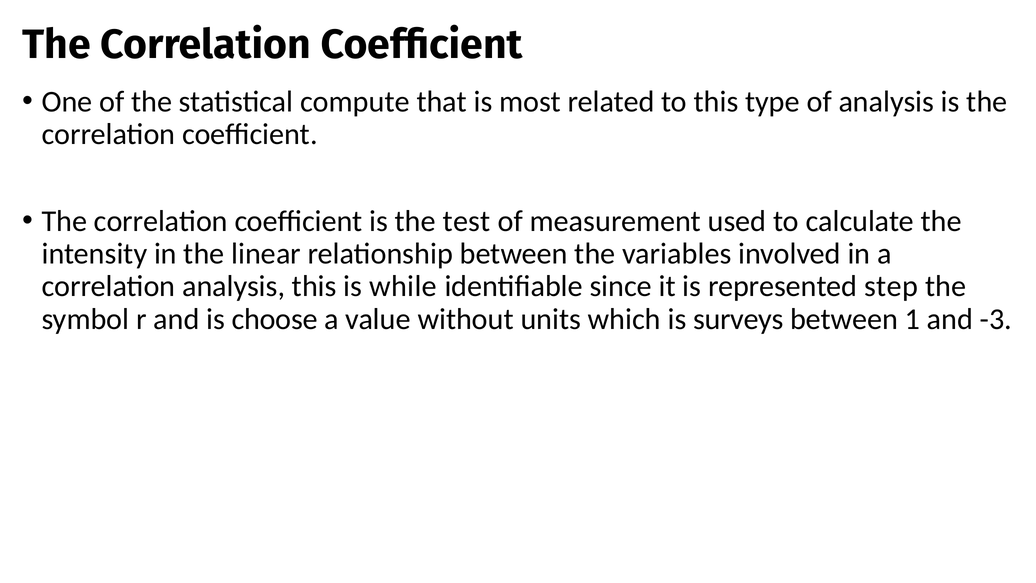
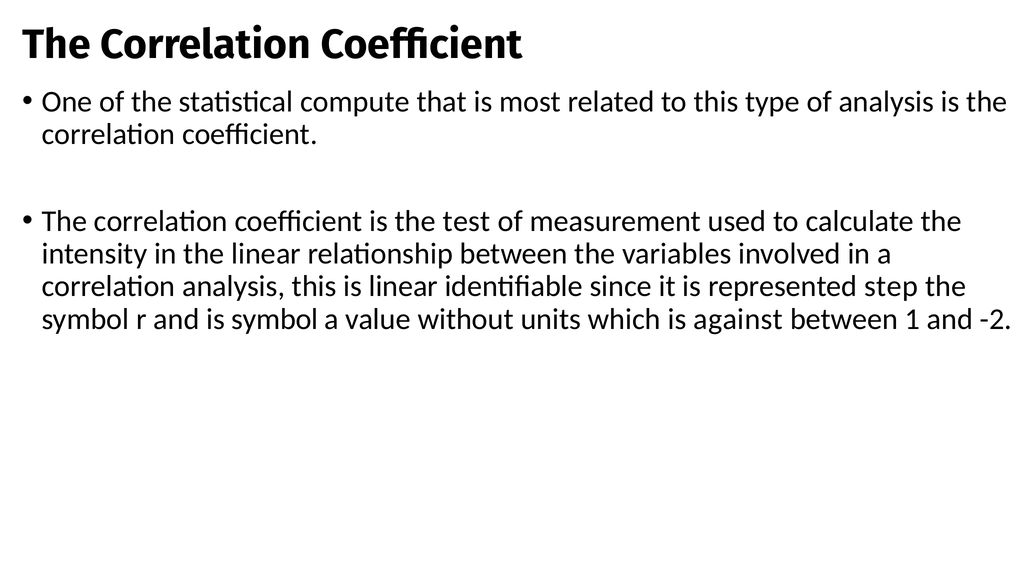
is while: while -> linear
is choose: choose -> symbol
surveys: surveys -> against
-3: -3 -> -2
